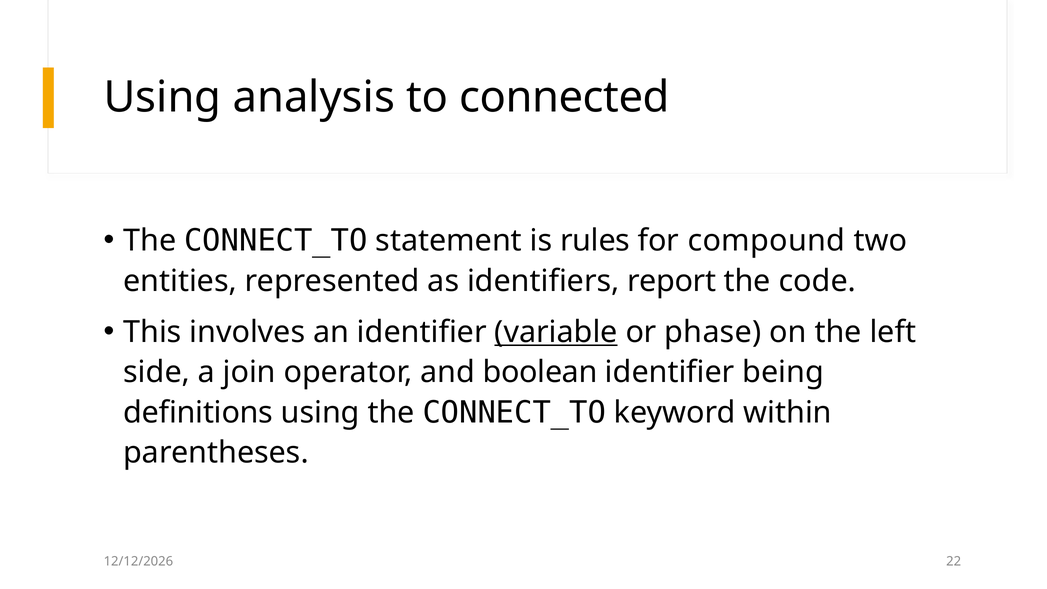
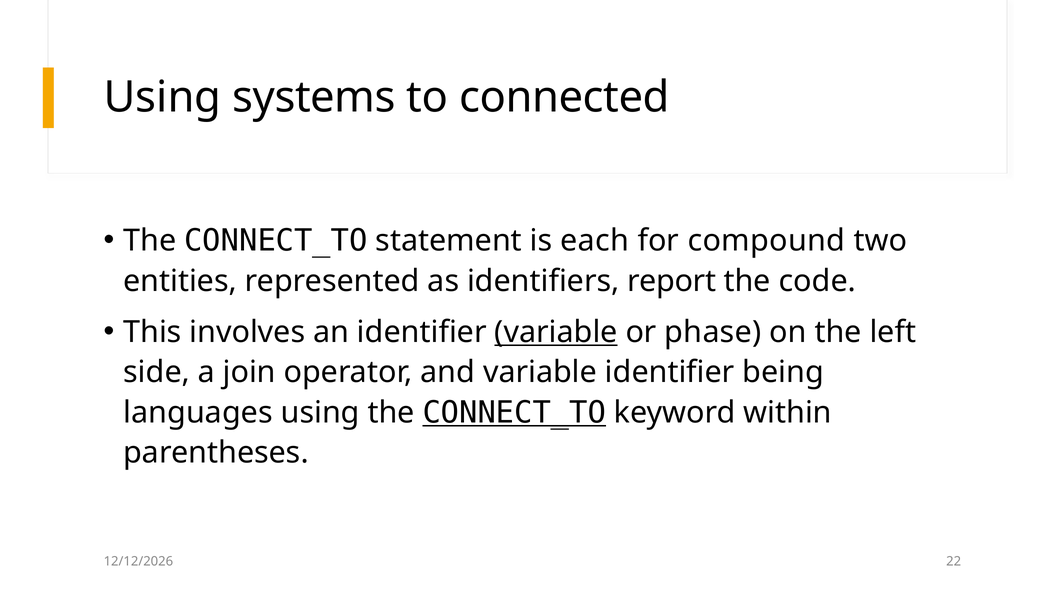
analysis: analysis -> systems
rules: rules -> each
and boolean: boolean -> variable
definitions: definitions -> languages
CONNECT_TO at (514, 413) underline: none -> present
